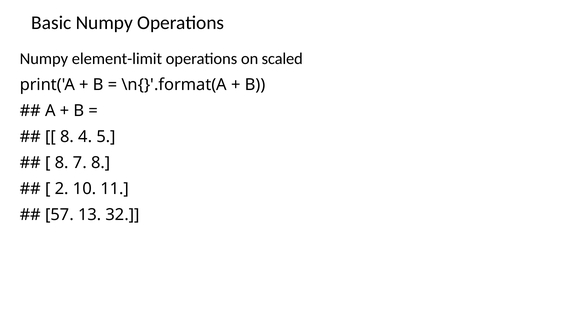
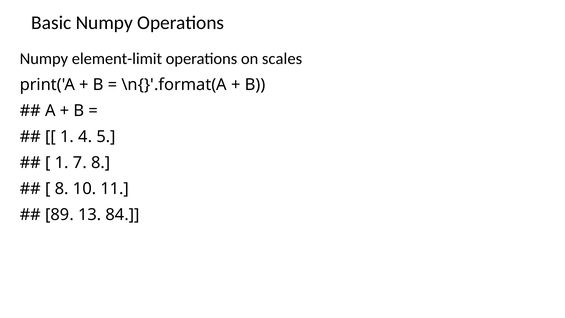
scaled: scaled -> scales
8 at (67, 137): 8 -> 1
8 at (62, 163): 8 -> 1
2 at (62, 189): 2 -> 8
57: 57 -> 89
32: 32 -> 84
